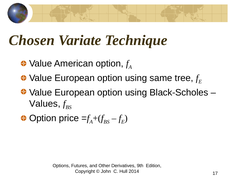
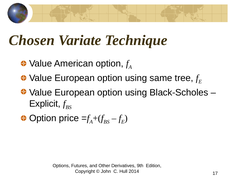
Values: Values -> Explicit
